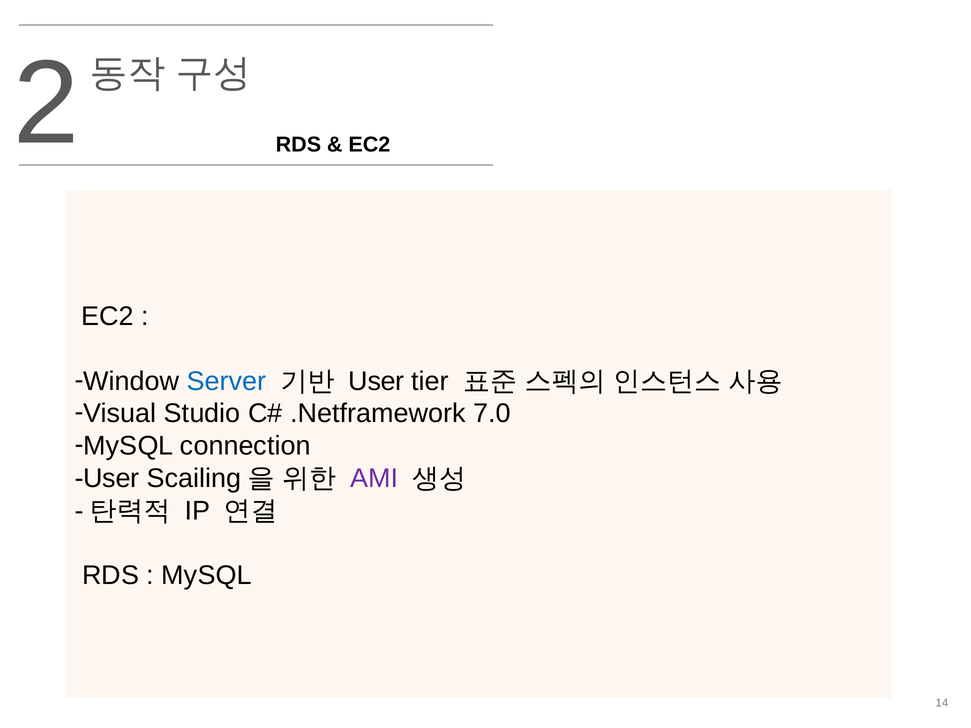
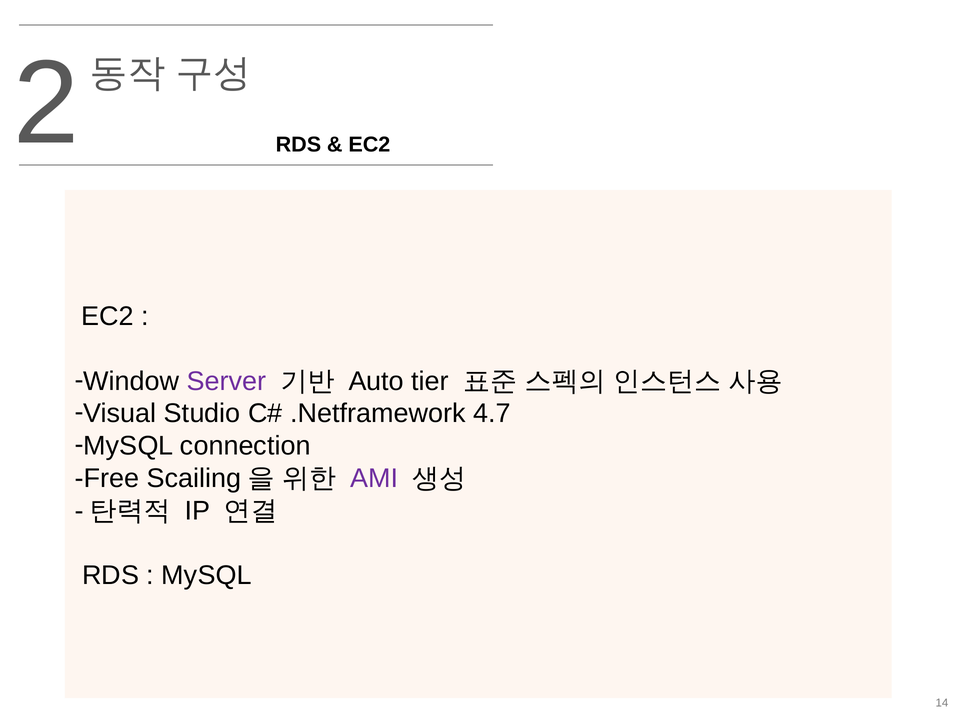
Server colour: blue -> purple
User at (376, 381): User -> Auto
7.0: 7.0 -> 4.7
User at (107, 478): User -> Free
